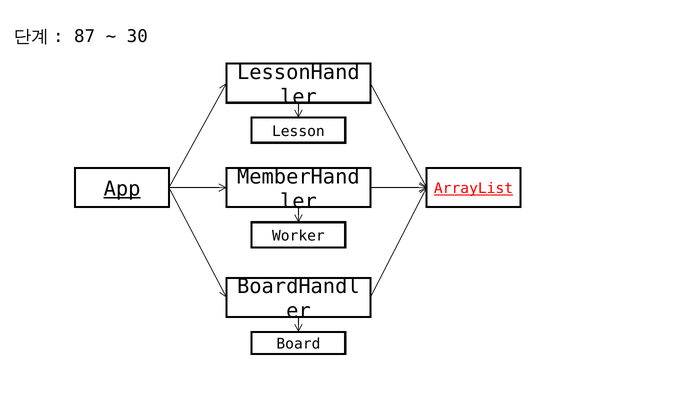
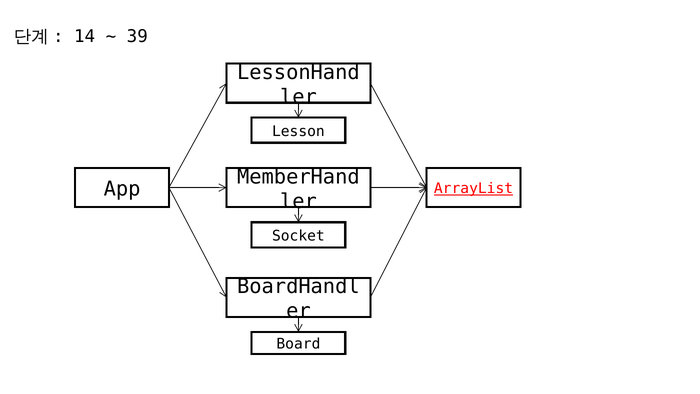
87: 87 -> 14
30: 30 -> 39
App underline: present -> none
Worker: Worker -> Socket
